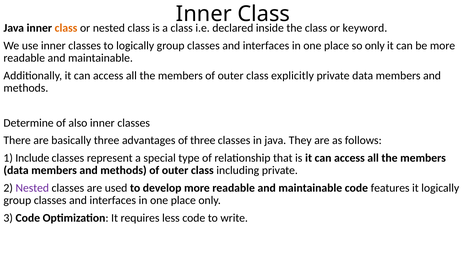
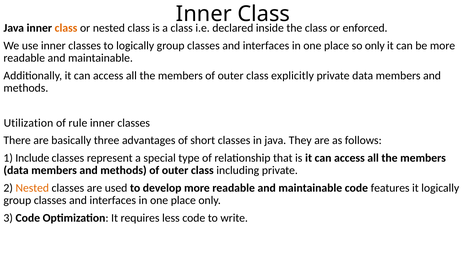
keyword: keyword -> enforced
Determine: Determine -> Utilization
also: also -> rule
of three: three -> short
Nested at (32, 188) colour: purple -> orange
